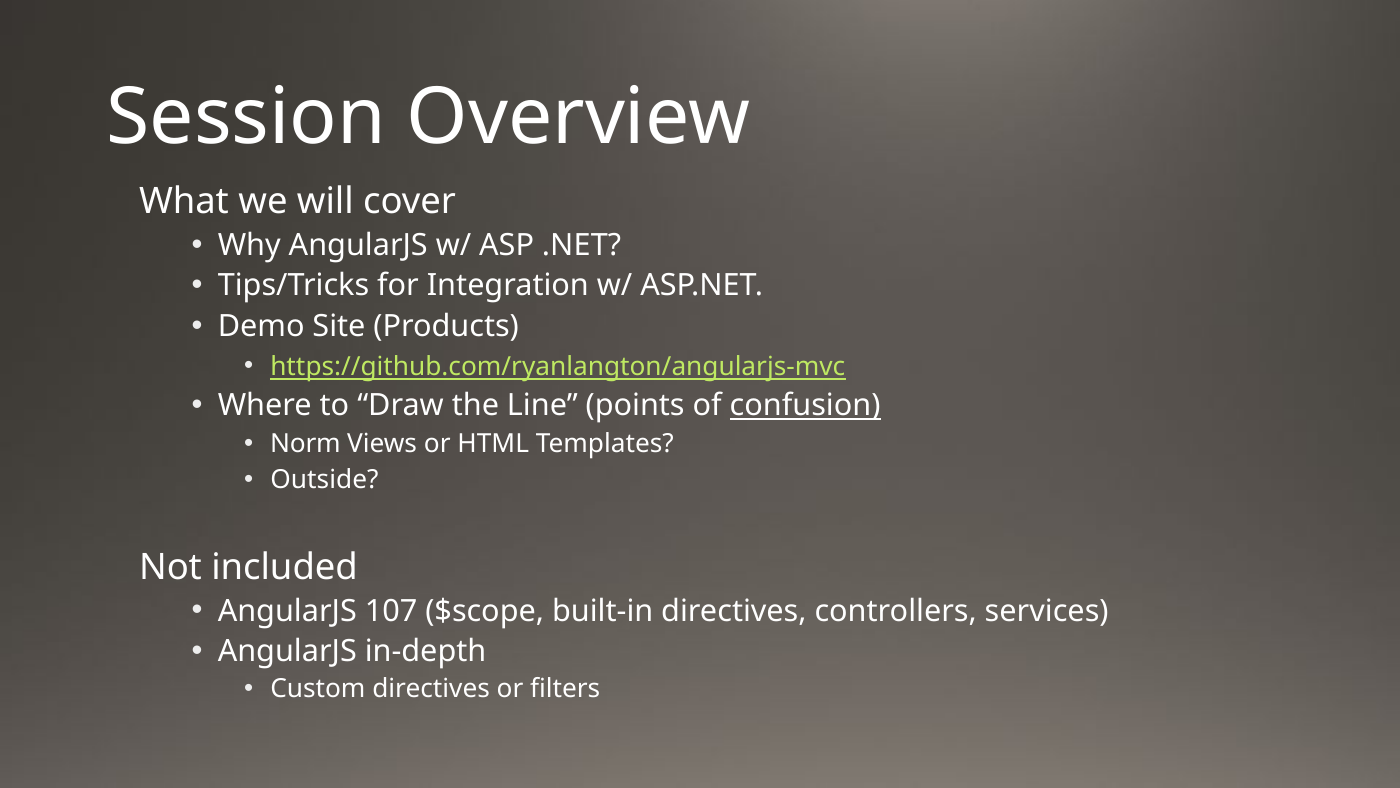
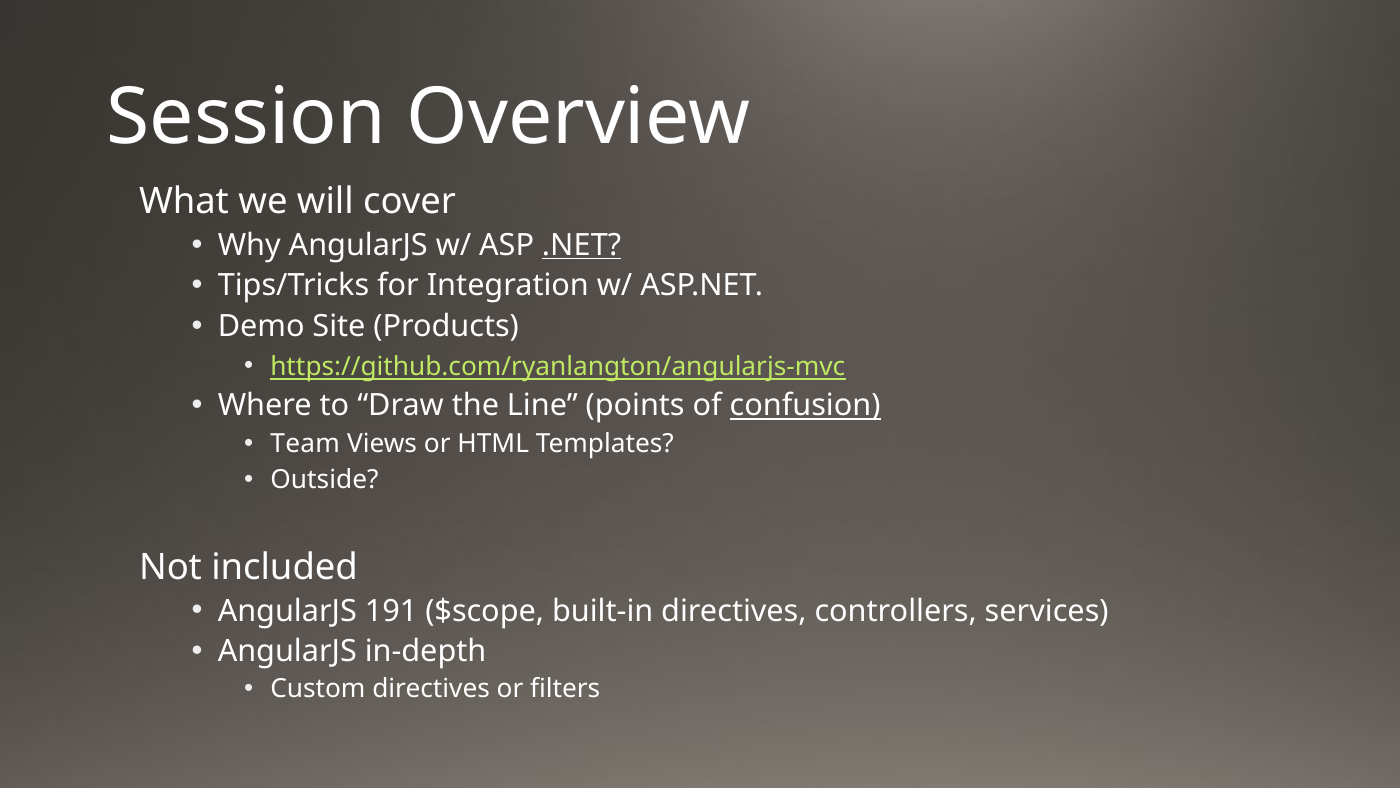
.NET underline: none -> present
Norm: Norm -> Team
107: 107 -> 191
